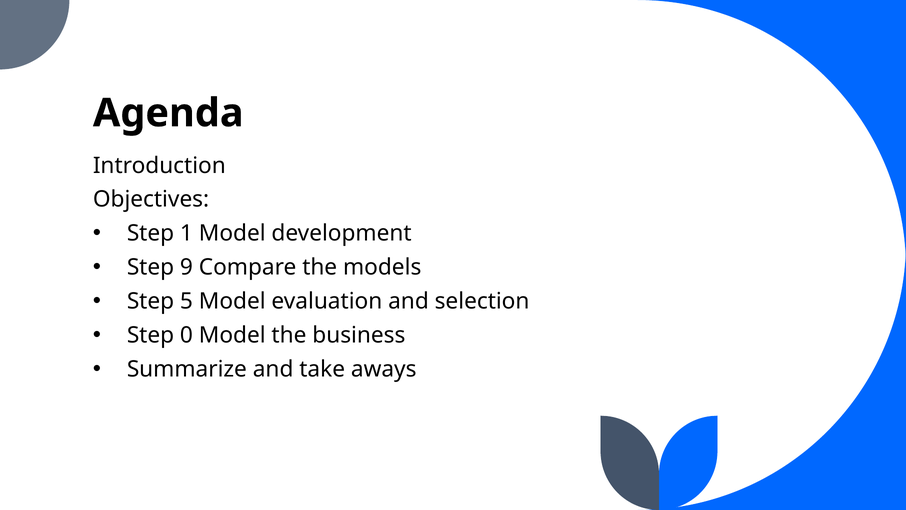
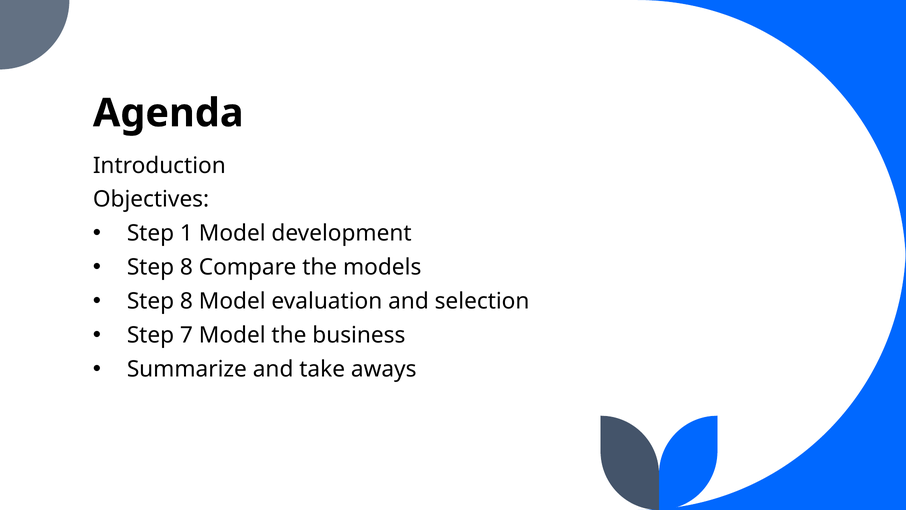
9 at (186, 267): 9 -> 8
5 at (186, 301): 5 -> 8
0: 0 -> 7
